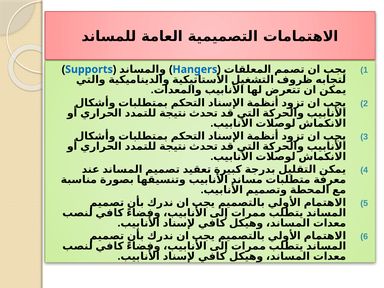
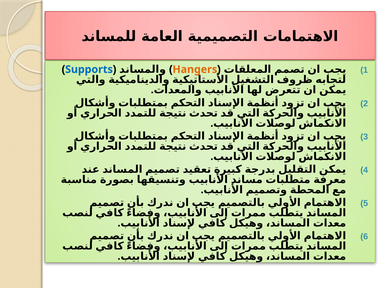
Hangers colour: blue -> orange
